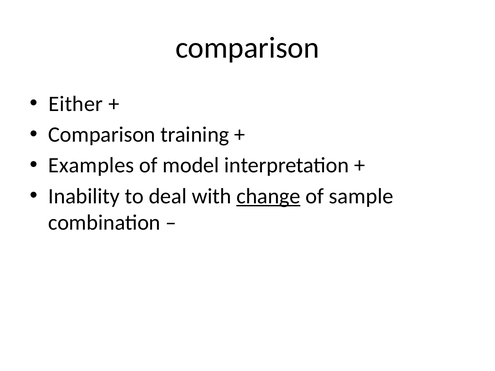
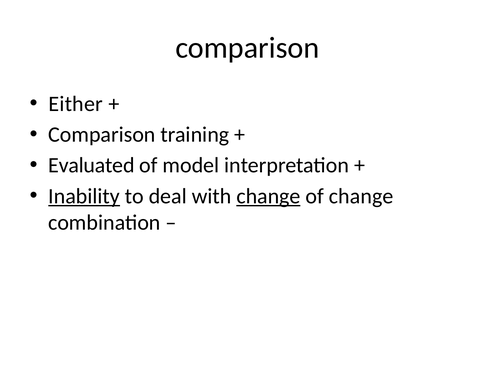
Examples: Examples -> Evaluated
Inability underline: none -> present
of sample: sample -> change
